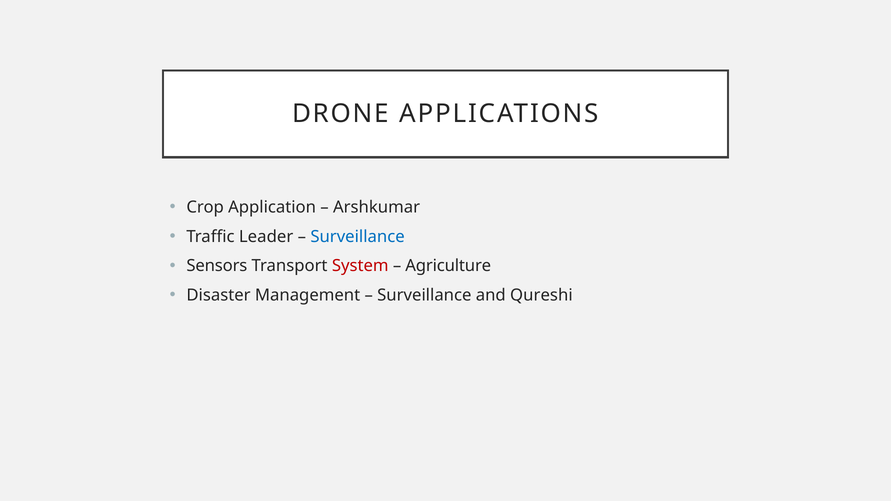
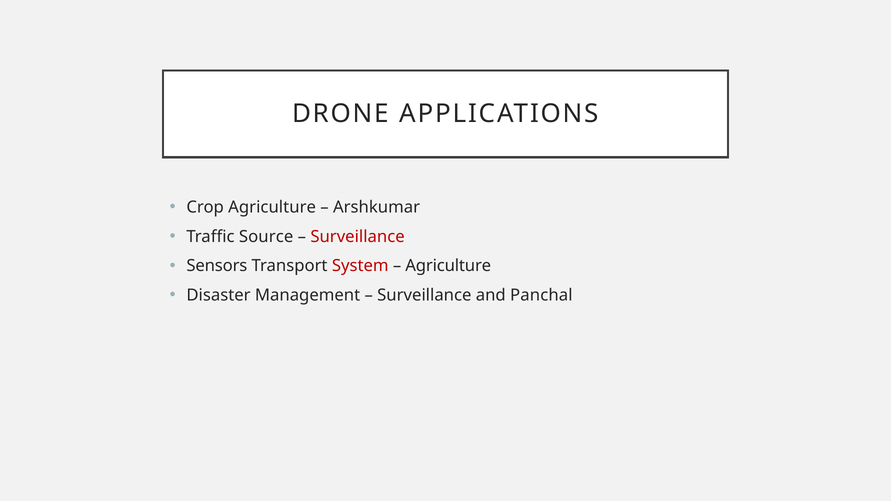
Crop Application: Application -> Agriculture
Leader: Leader -> Source
Surveillance at (358, 237) colour: blue -> red
Qureshi: Qureshi -> Panchal
